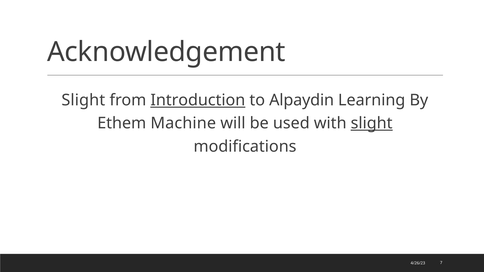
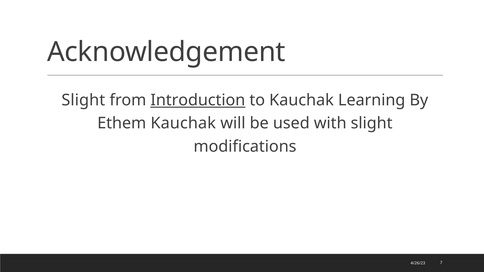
to Alpaydin: Alpaydin -> Kauchak
Ethem Machine: Machine -> Kauchak
slight at (372, 123) underline: present -> none
